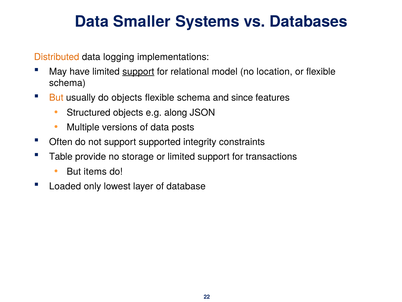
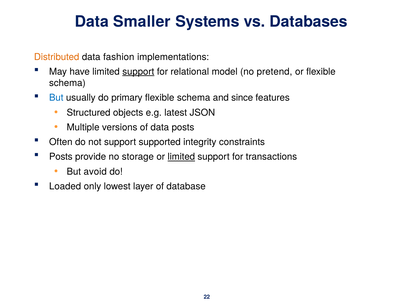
logging: logging -> fashion
location: location -> pretend
But at (56, 98) colour: orange -> blue
do objects: objects -> primary
along: along -> latest
Table at (61, 157): Table -> Posts
limited at (181, 157) underline: none -> present
items: items -> avoid
